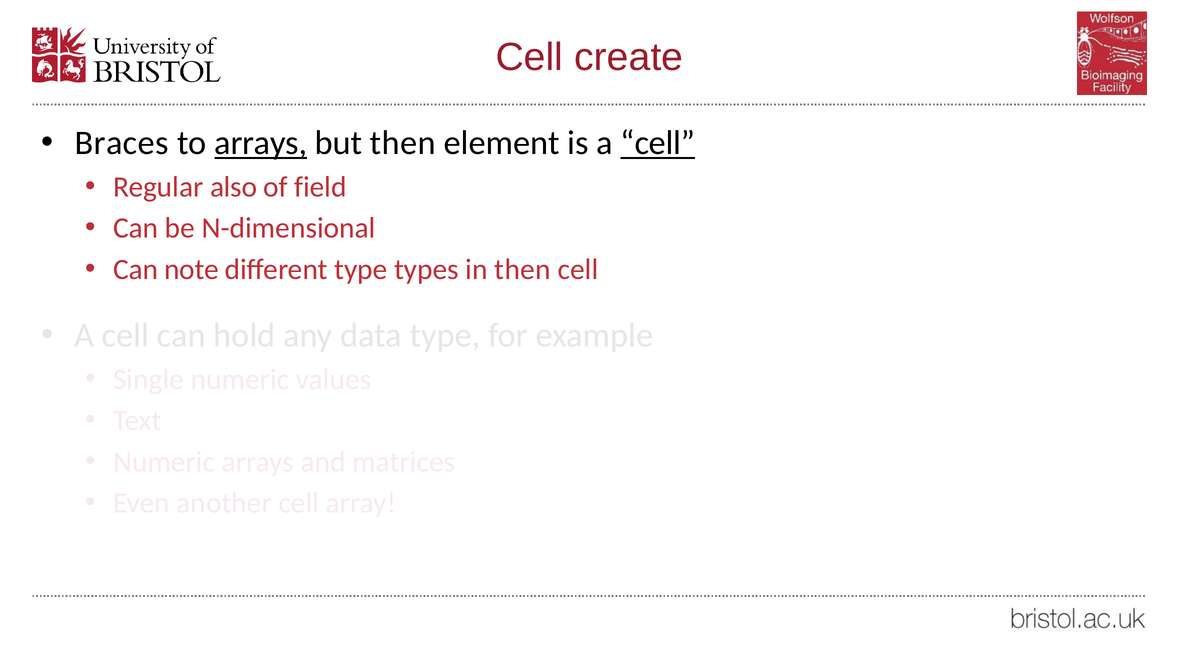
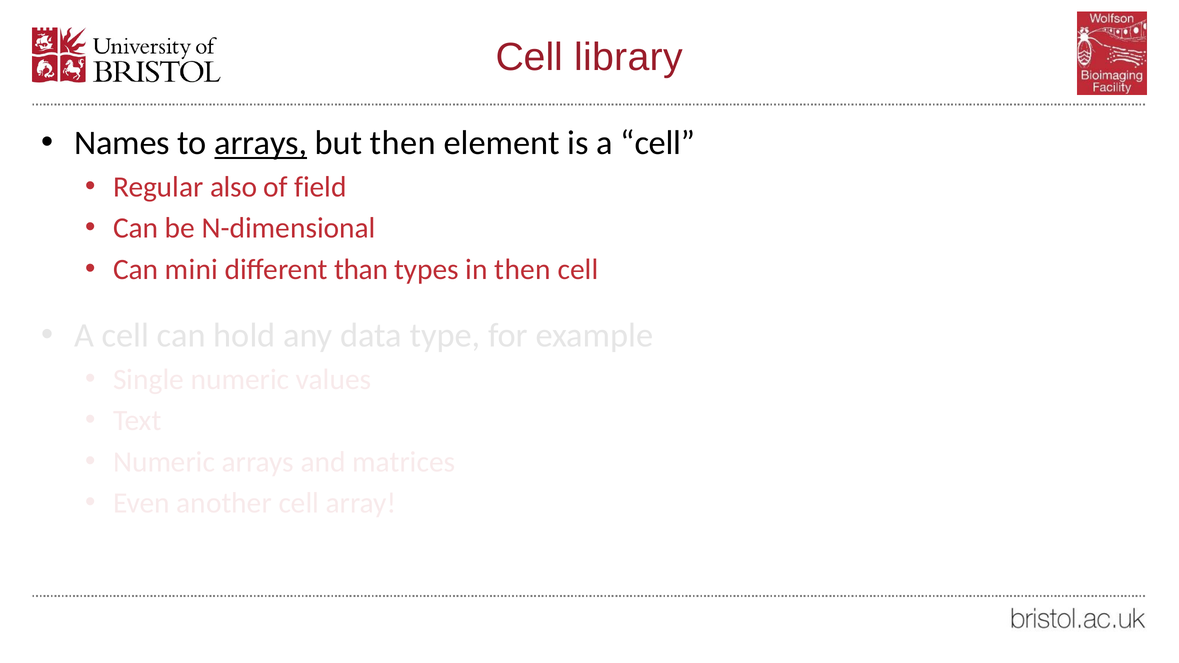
create: create -> library
Braces: Braces -> Names
cell at (658, 143) underline: present -> none
note: note -> mini
different type: type -> than
